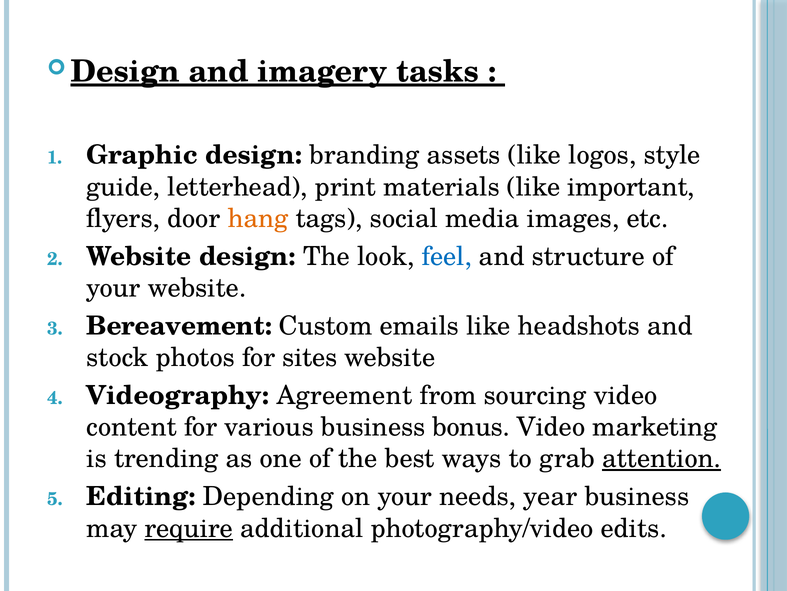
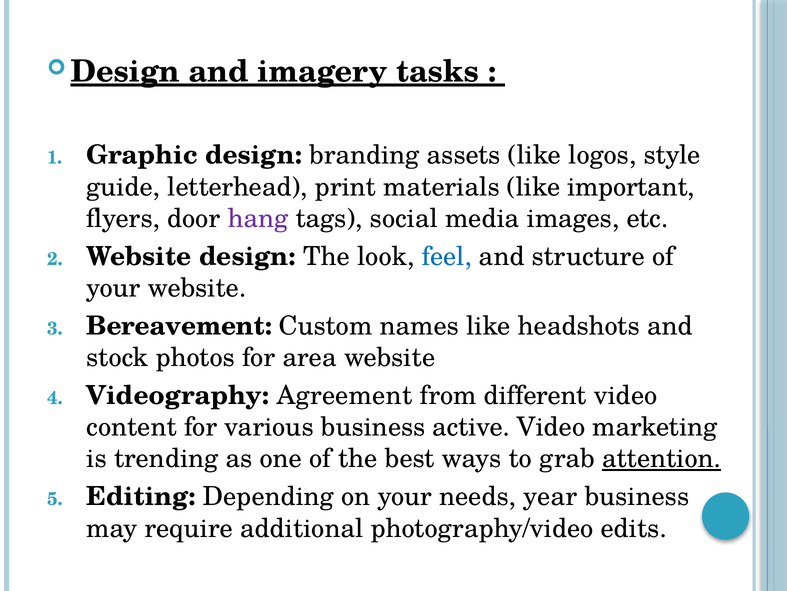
hang colour: orange -> purple
emails: emails -> names
sites: sites -> area
sourcing: sourcing -> different
bonus: bonus -> active
require underline: present -> none
